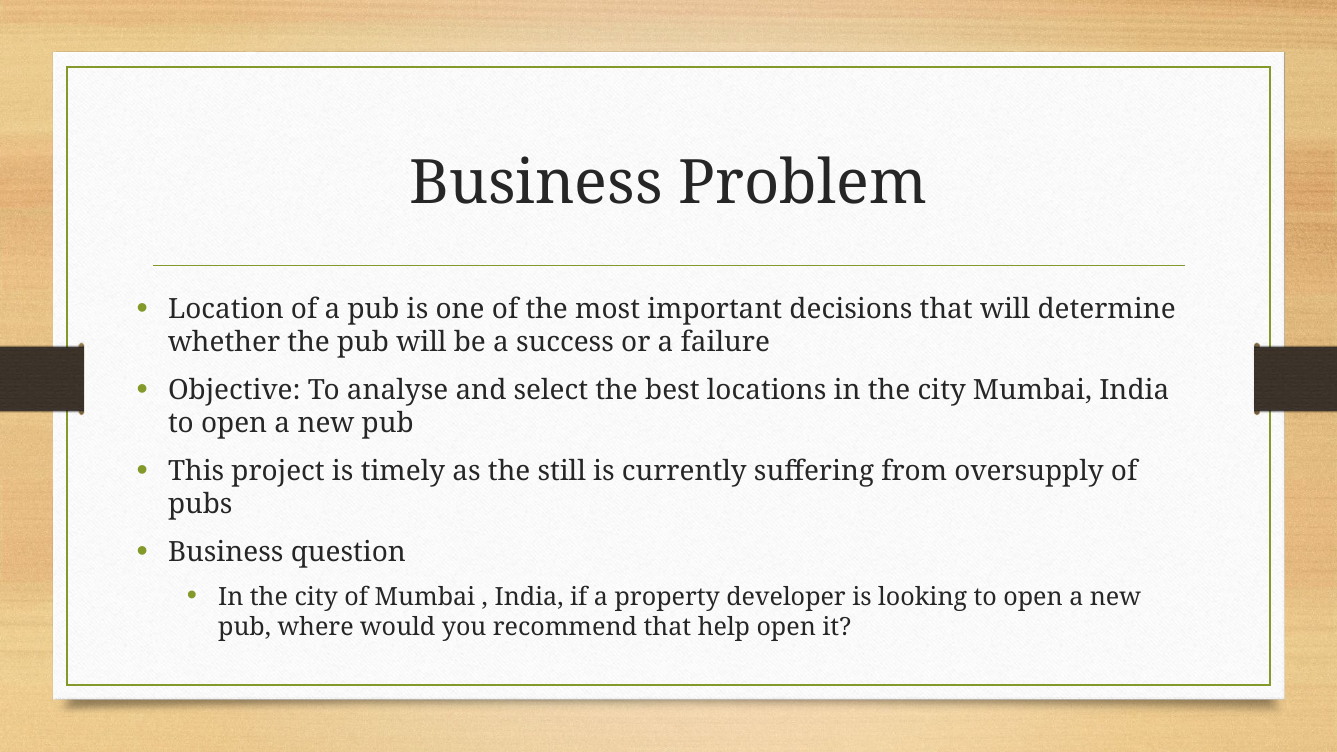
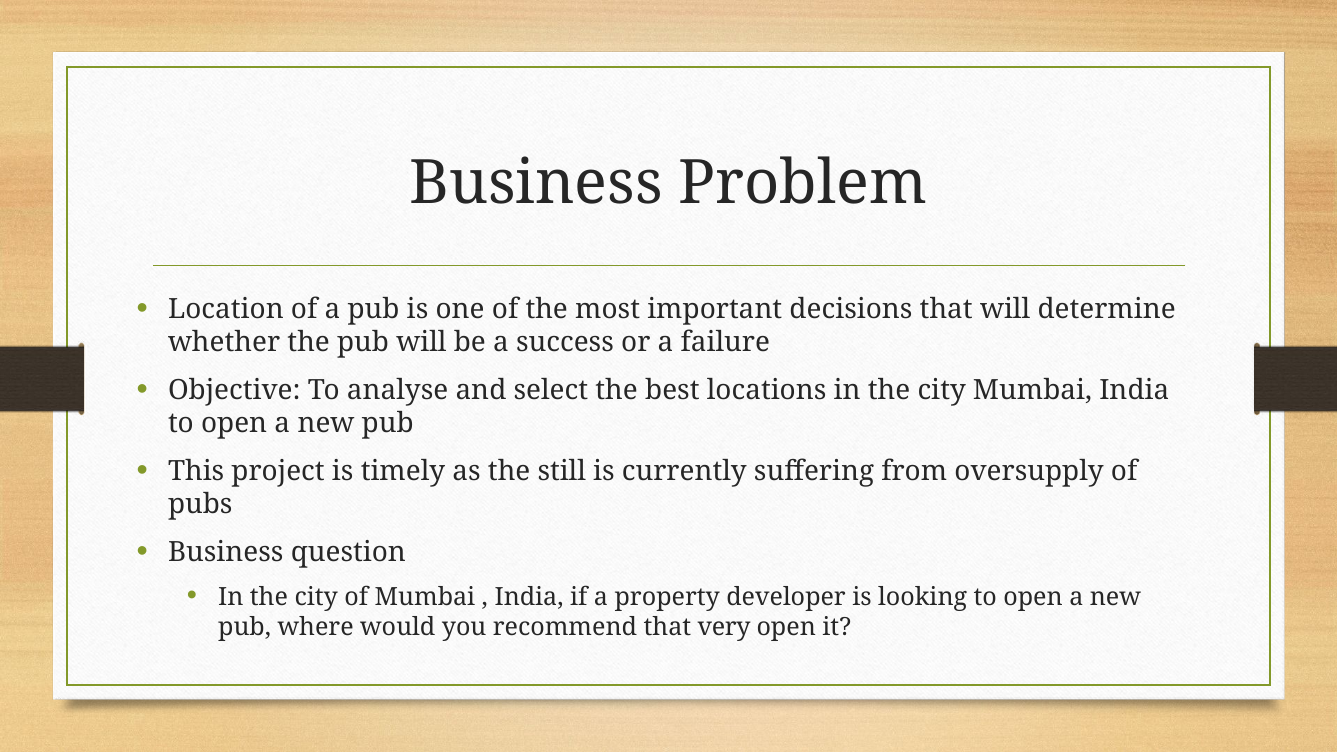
help: help -> very
